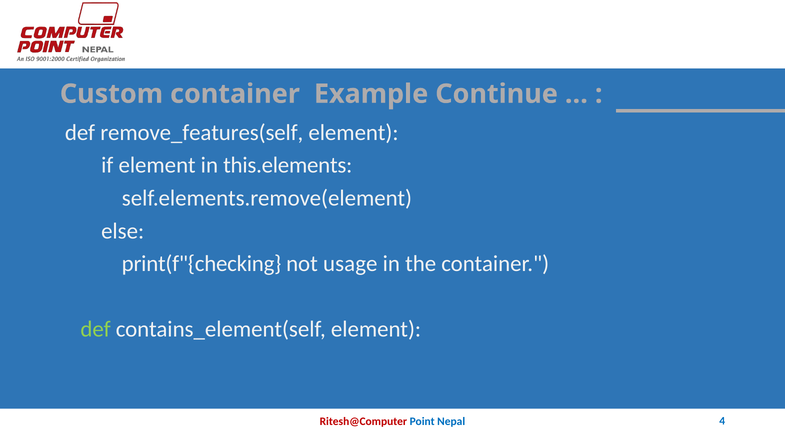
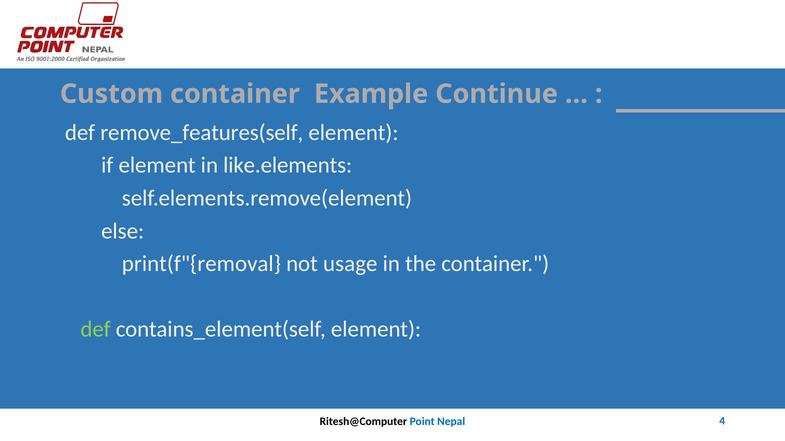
this.elements: this.elements -> like.elements
print(f"{checking: print(f"{checking -> print(f"{removal
Ritesh@Computer colour: red -> black
